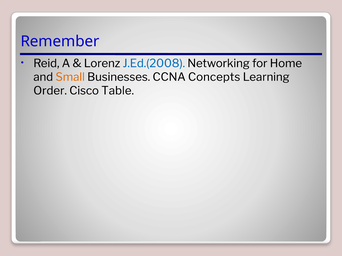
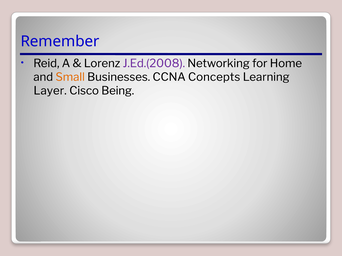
J.Ed.(2008 colour: blue -> purple
Order: Order -> Layer
Table: Table -> Being
